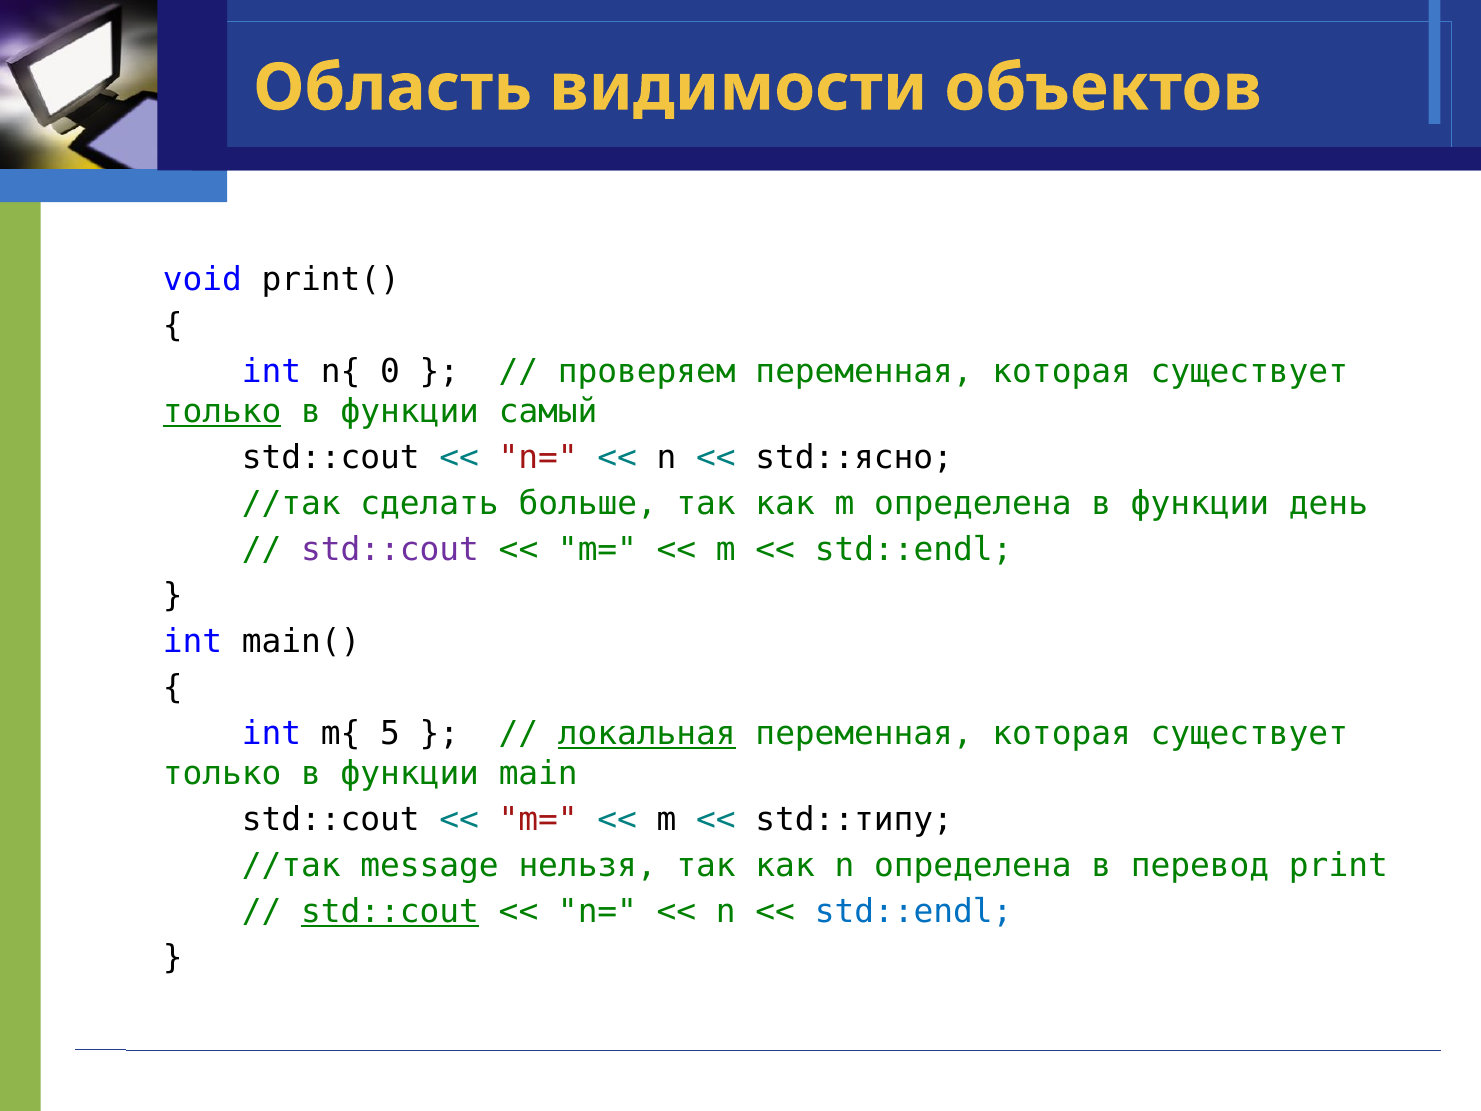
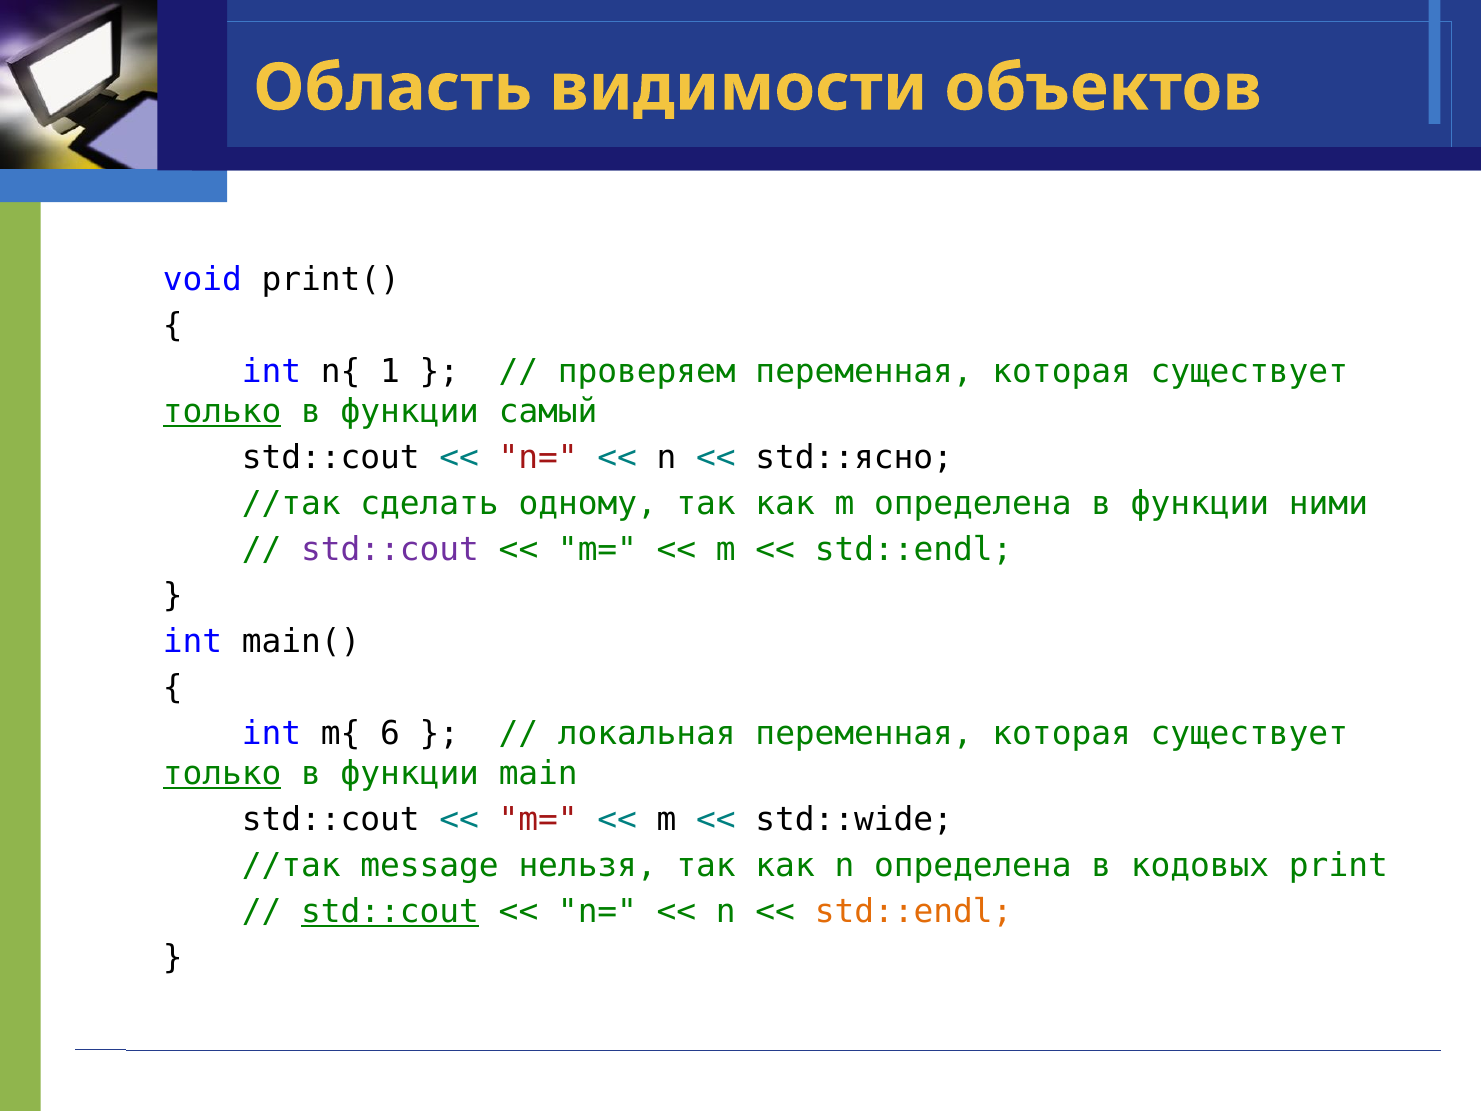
0: 0 -> 1
больше: больше -> одному
день: день -> ними
5: 5 -> 6
локальная underline: present -> none
только at (222, 773) underline: none -> present
std::типу: std::типу -> std::wide
перевод: перевод -> кодовых
std::endl at (914, 912) colour: blue -> orange
